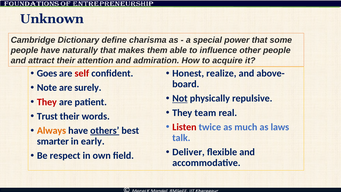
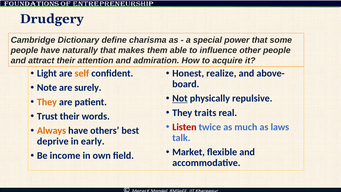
Unknown: Unknown -> Drudgery
Goes: Goes -> Light
self colour: red -> orange
They at (47, 102) colour: red -> orange
team: team -> traits
others underline: present -> none
smarter: smarter -> deprive
Deliver: Deliver -> Market
respect: respect -> income
